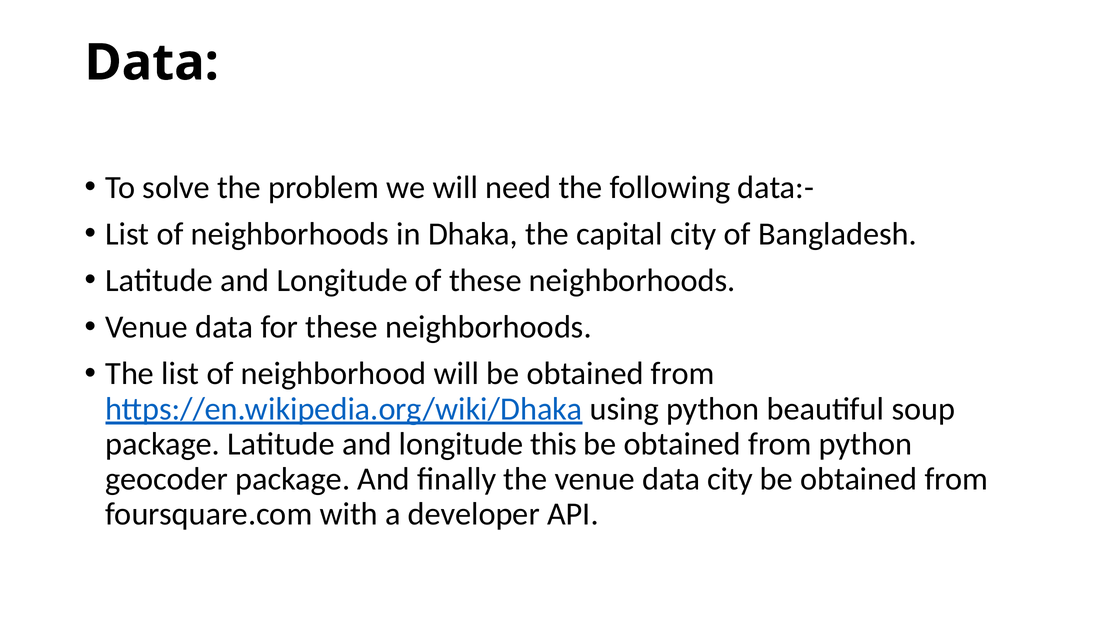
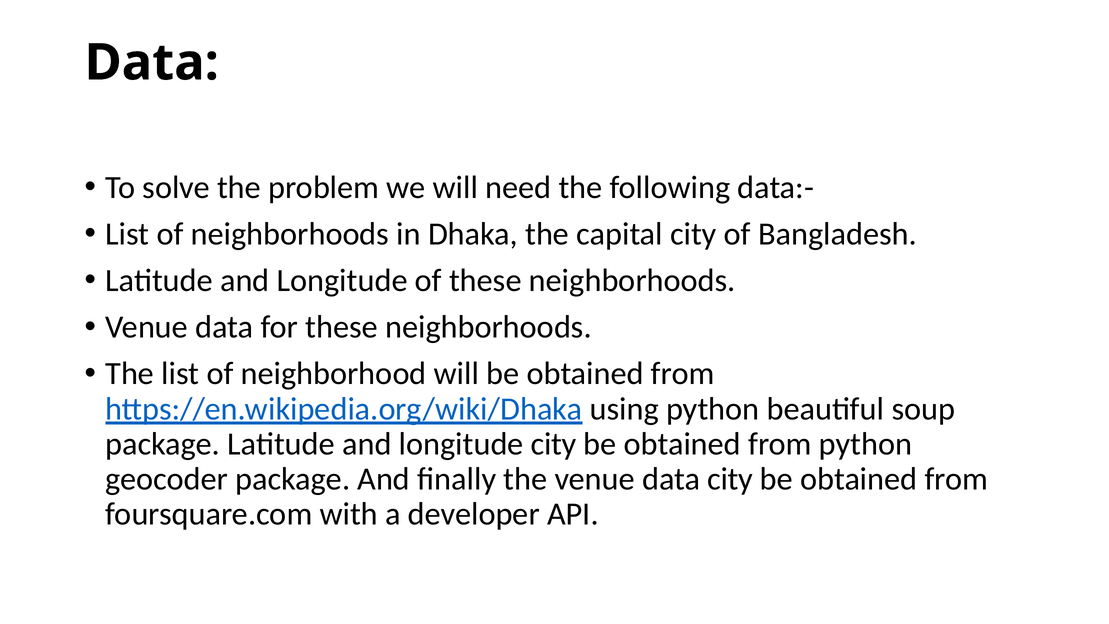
longitude this: this -> city
